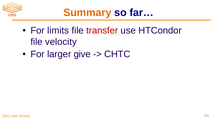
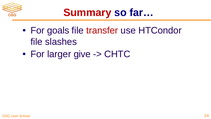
Summary colour: orange -> red
limits: limits -> goals
velocity: velocity -> slashes
